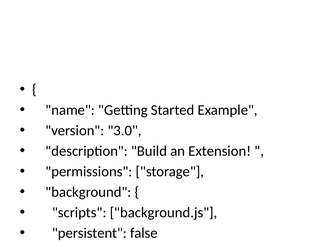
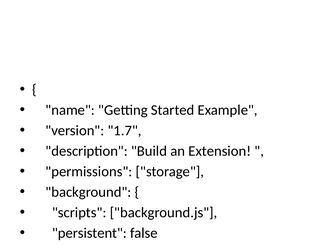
3.0: 3.0 -> 1.7
